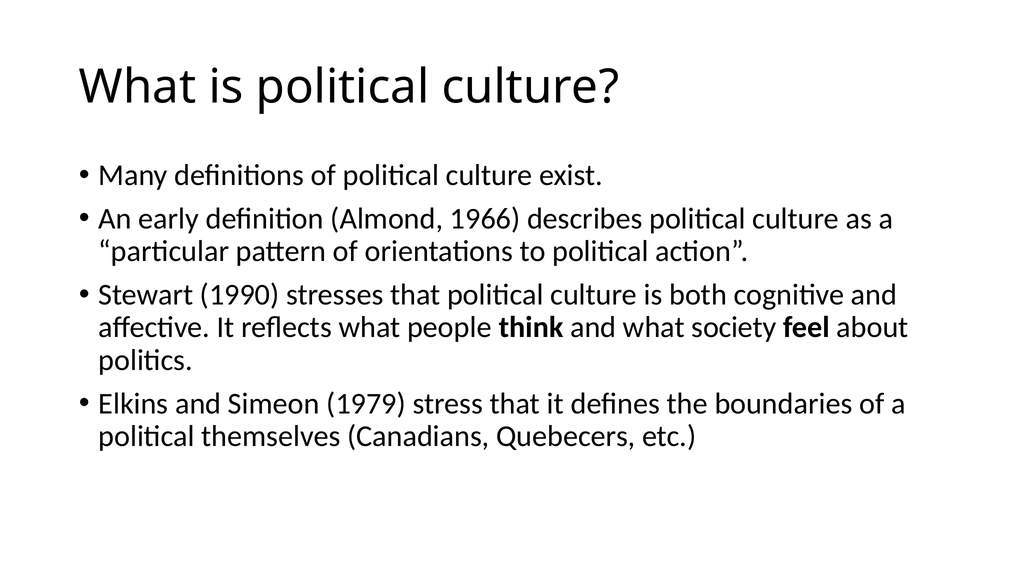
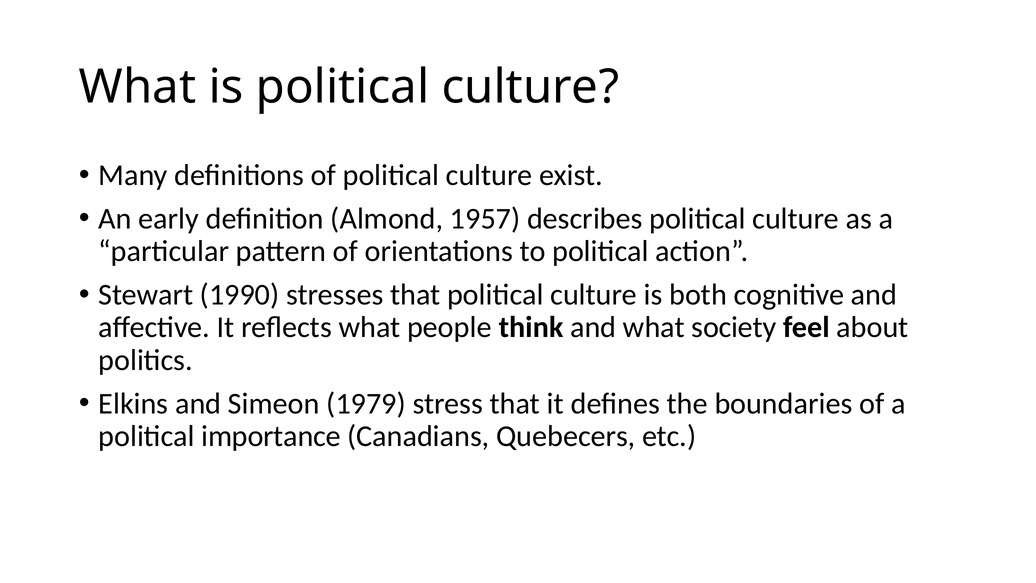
1966: 1966 -> 1957
themselves: themselves -> importance
